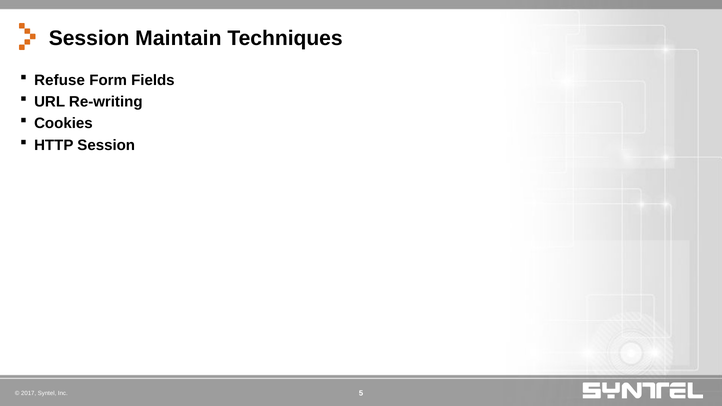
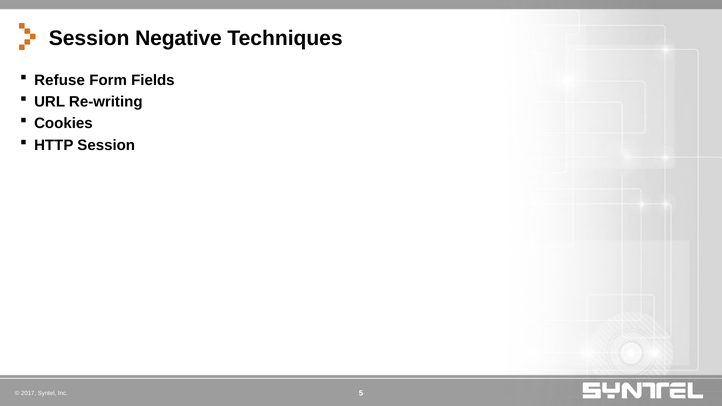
Maintain: Maintain -> Negative
